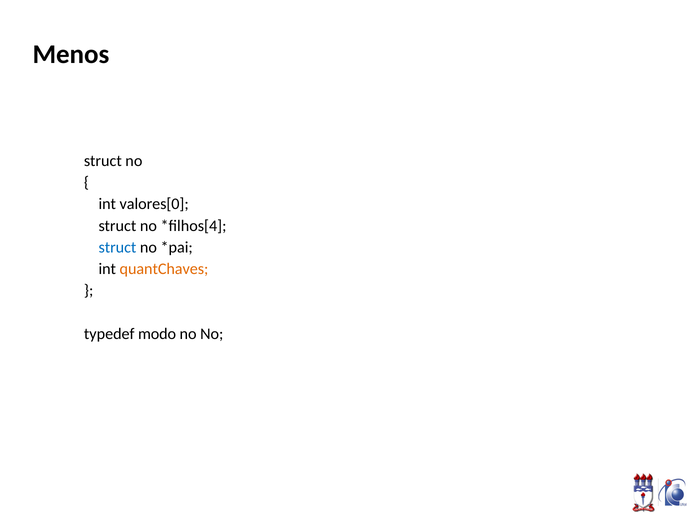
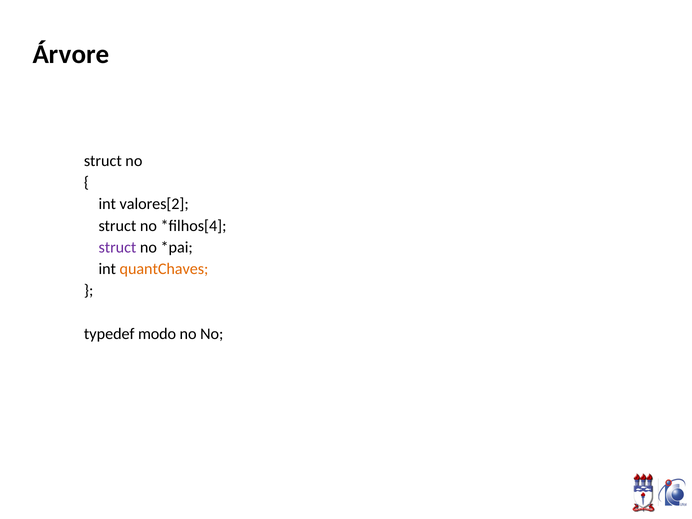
Menos: Menos -> Árvore
valores[0: valores[0 -> valores[2
struct at (117, 247) colour: blue -> purple
